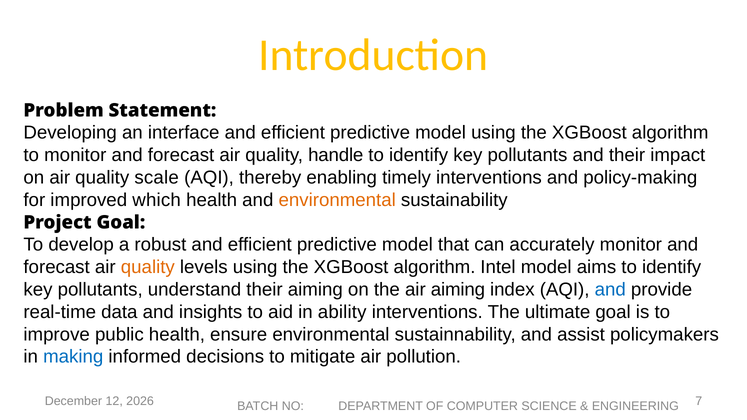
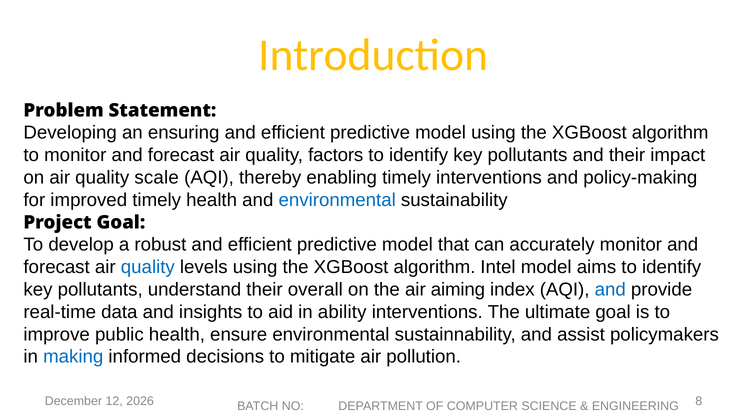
interface: interface -> ensuring
handle: handle -> factors
improved which: which -> timely
environmental at (337, 200) colour: orange -> blue
quality at (148, 267) colour: orange -> blue
their aiming: aiming -> overall
7: 7 -> 8
